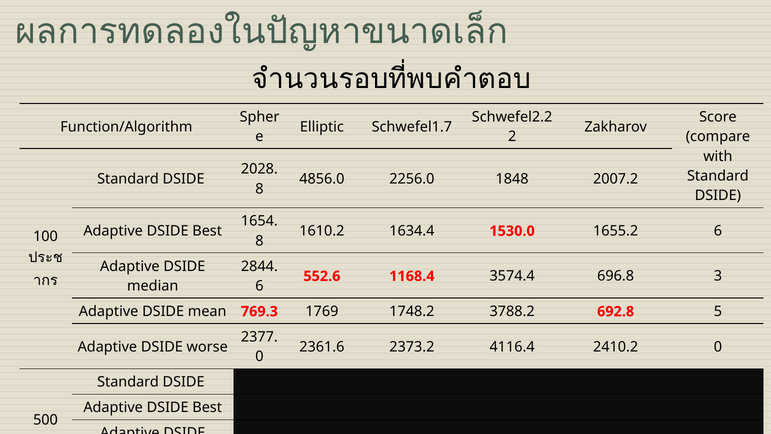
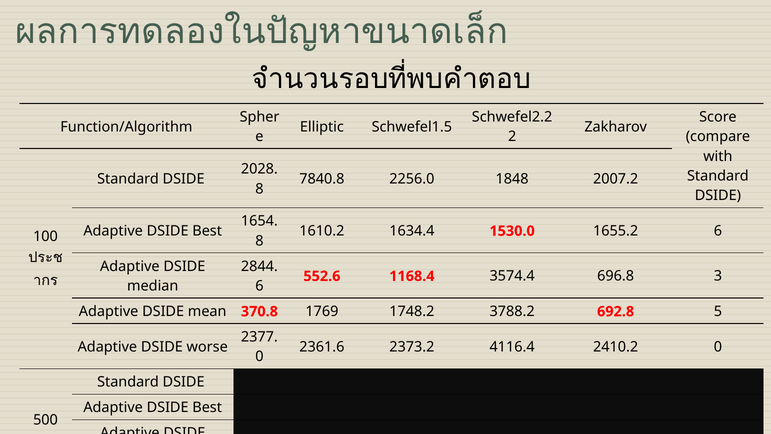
Schwefel1.7: Schwefel1.7 -> Schwefel1.5
4856.0: 4856.0 -> 7840.8
769.3: 769.3 -> 370.8
